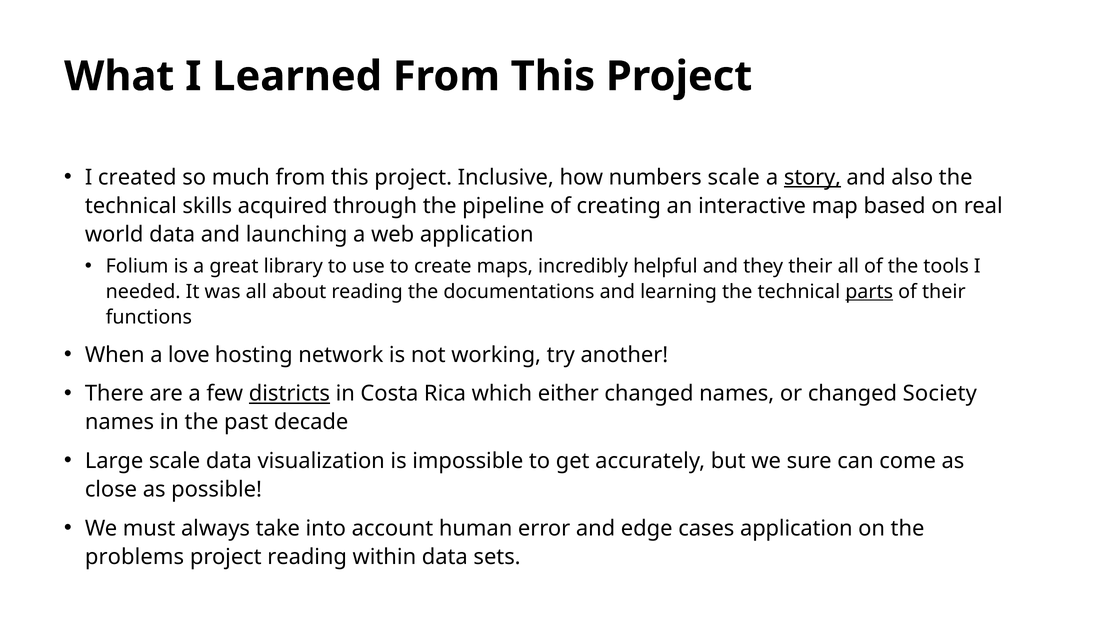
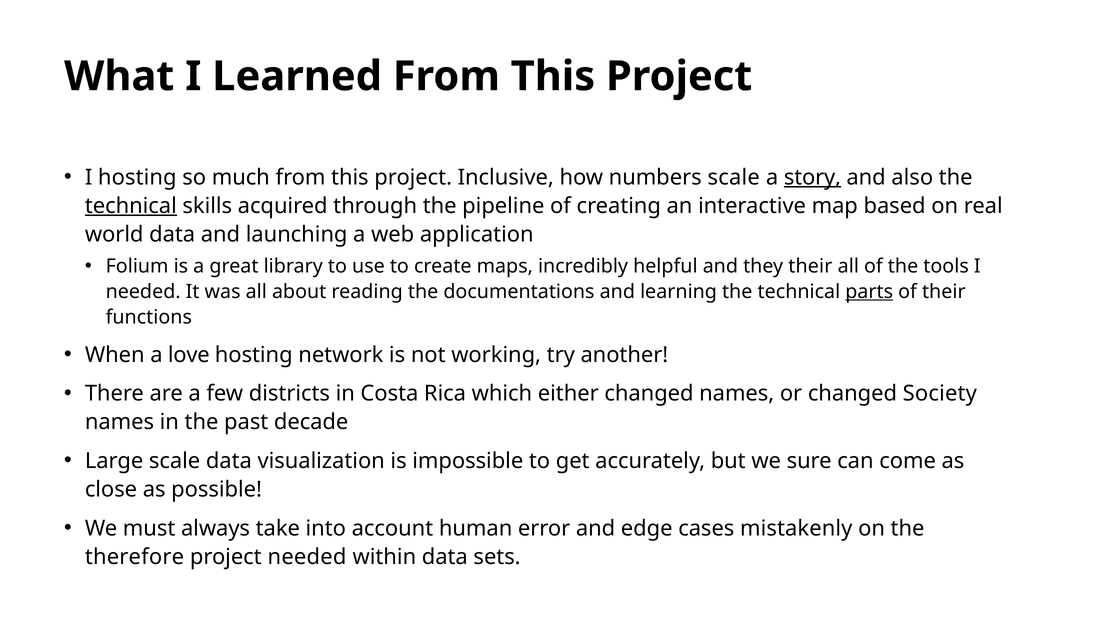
I created: created -> hosting
technical at (131, 206) underline: none -> present
districts underline: present -> none
cases application: application -> mistakenly
problems: problems -> therefore
project reading: reading -> needed
